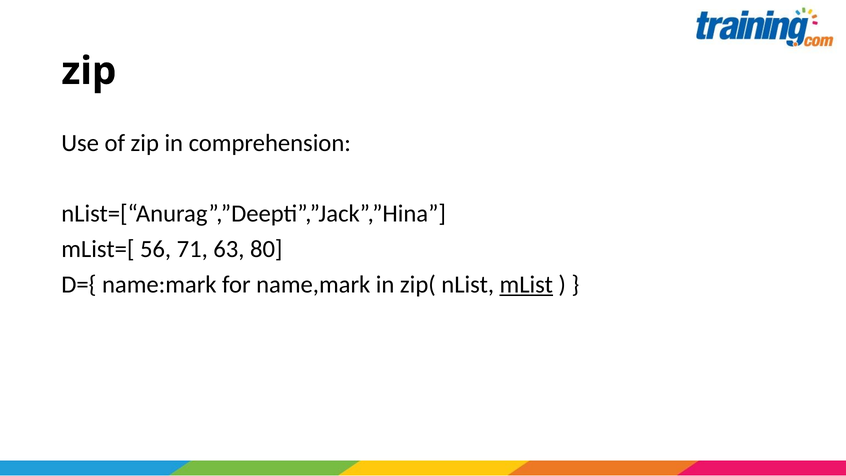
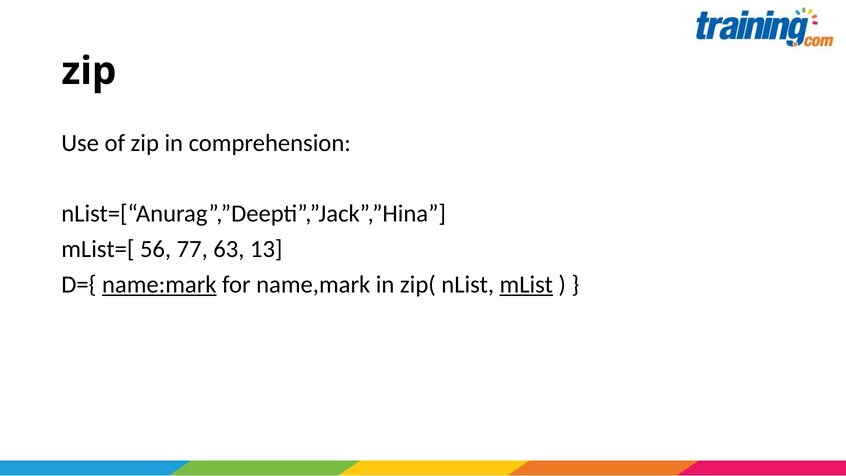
71: 71 -> 77
80: 80 -> 13
name:mark underline: none -> present
